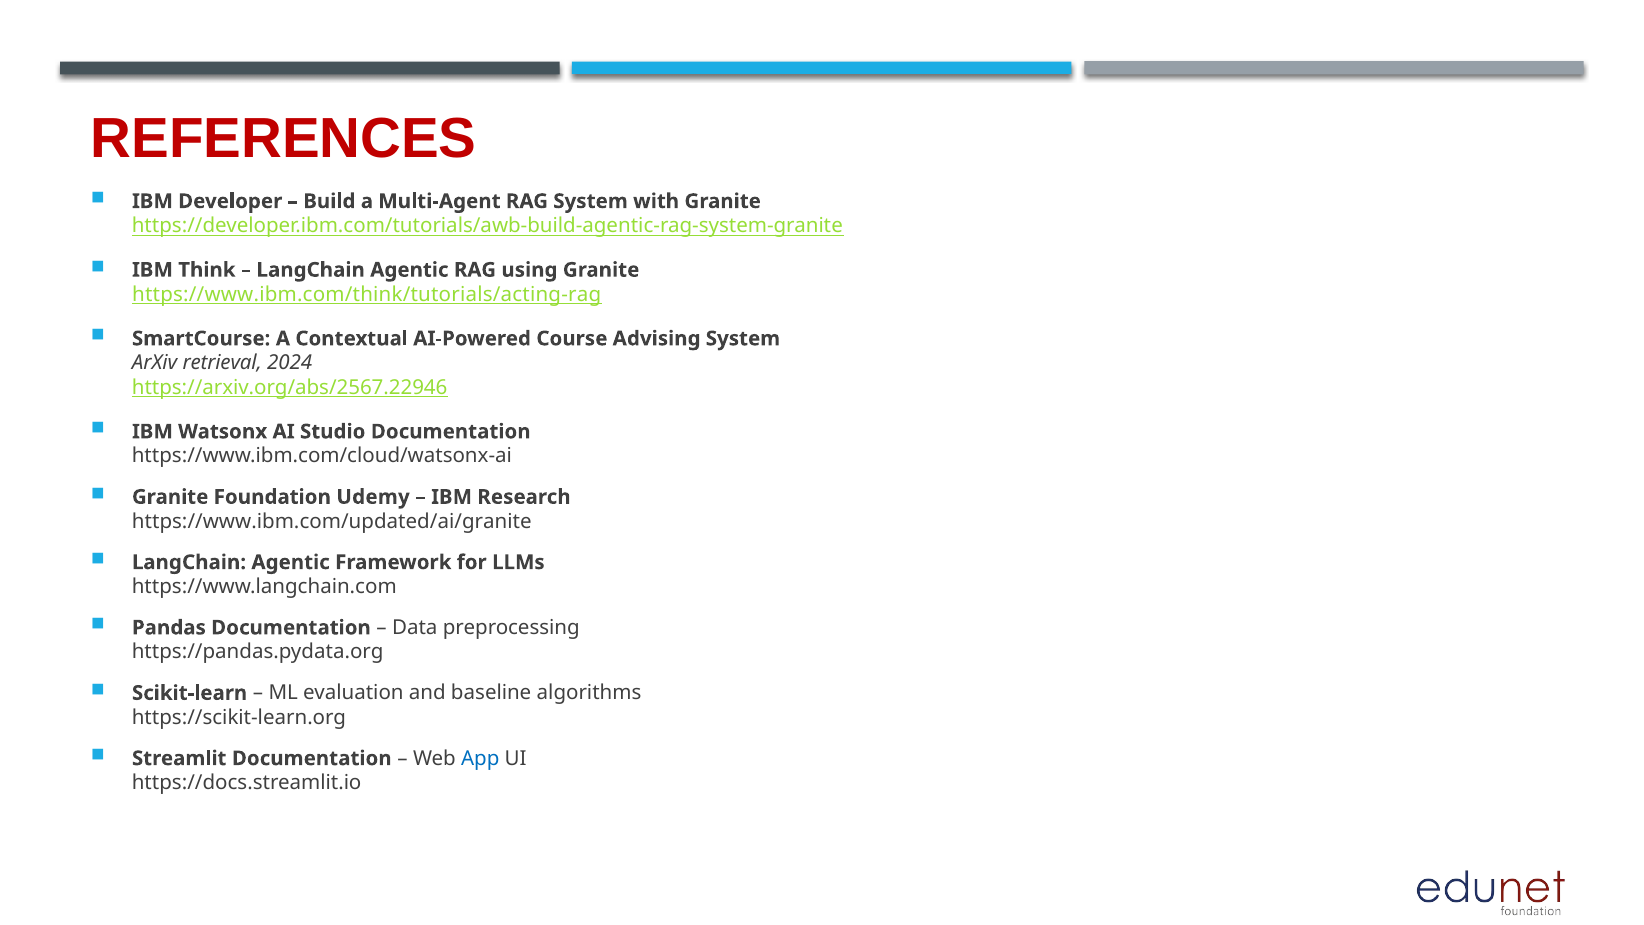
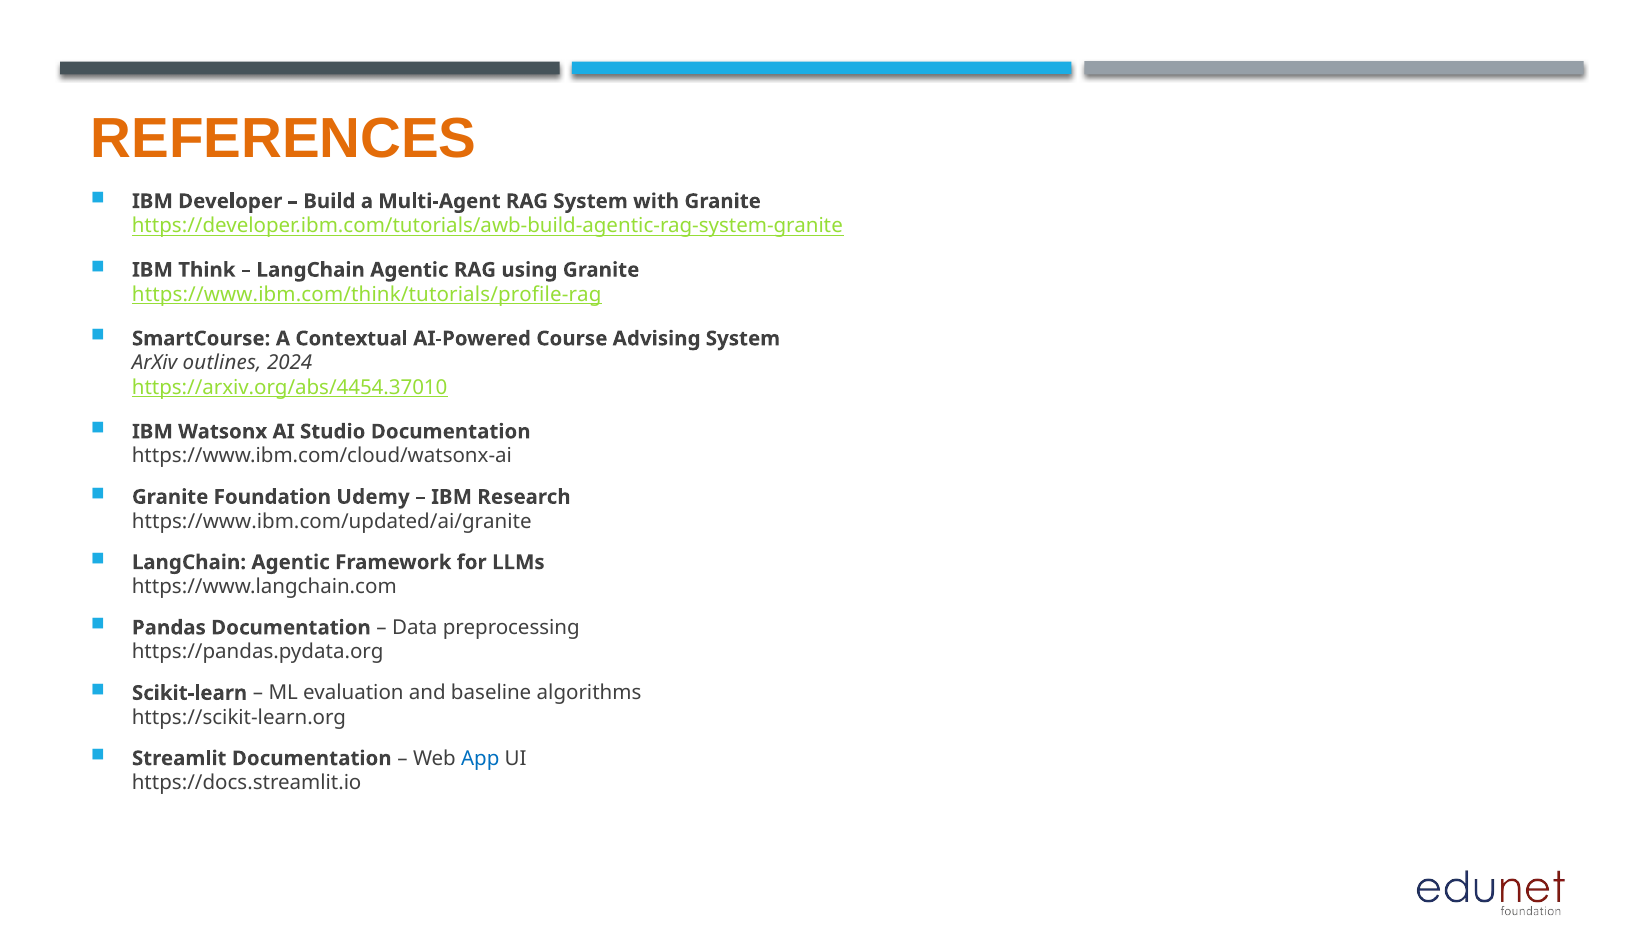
REFERENCES colour: red -> orange
https://www.ibm.com/think/tutorials/acting-rag: https://www.ibm.com/think/tutorials/acting-rag -> https://www.ibm.com/think/tutorials/profile-rag
retrieval: retrieval -> outlines
https://arxiv.org/abs/2567.22946: https://arxiv.org/abs/2567.22946 -> https://arxiv.org/abs/4454.37010
